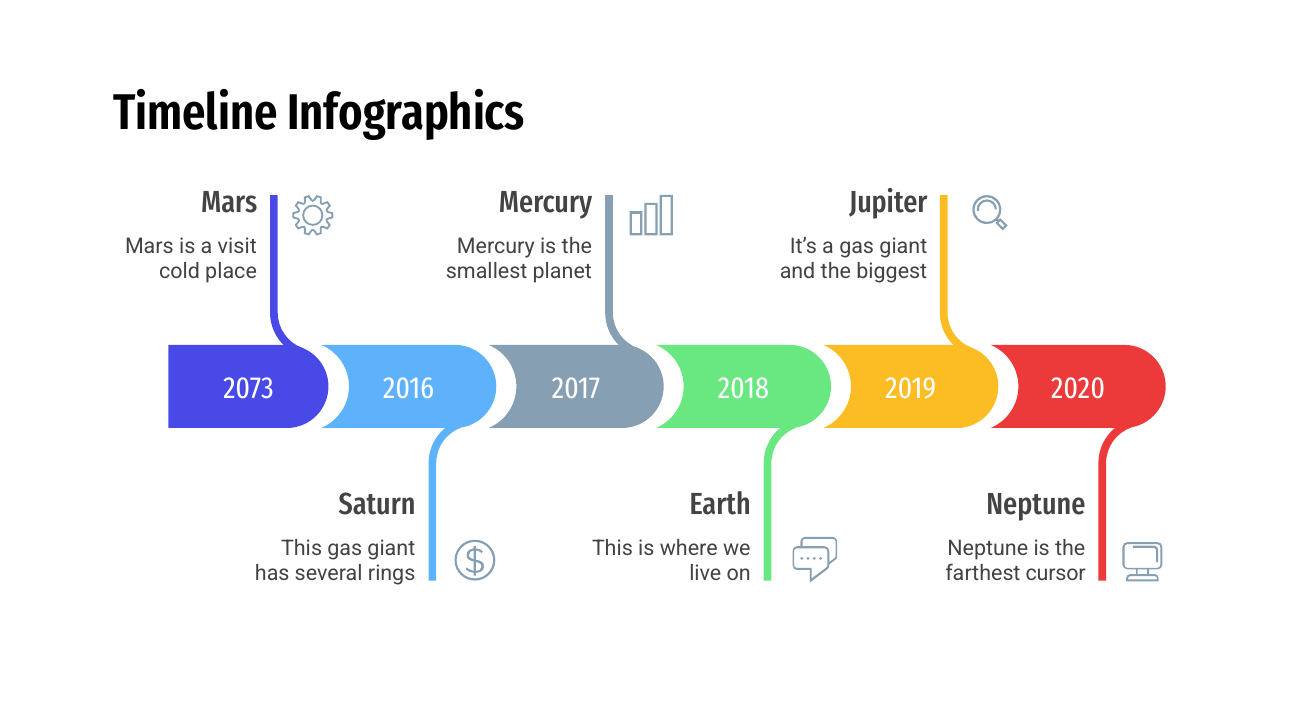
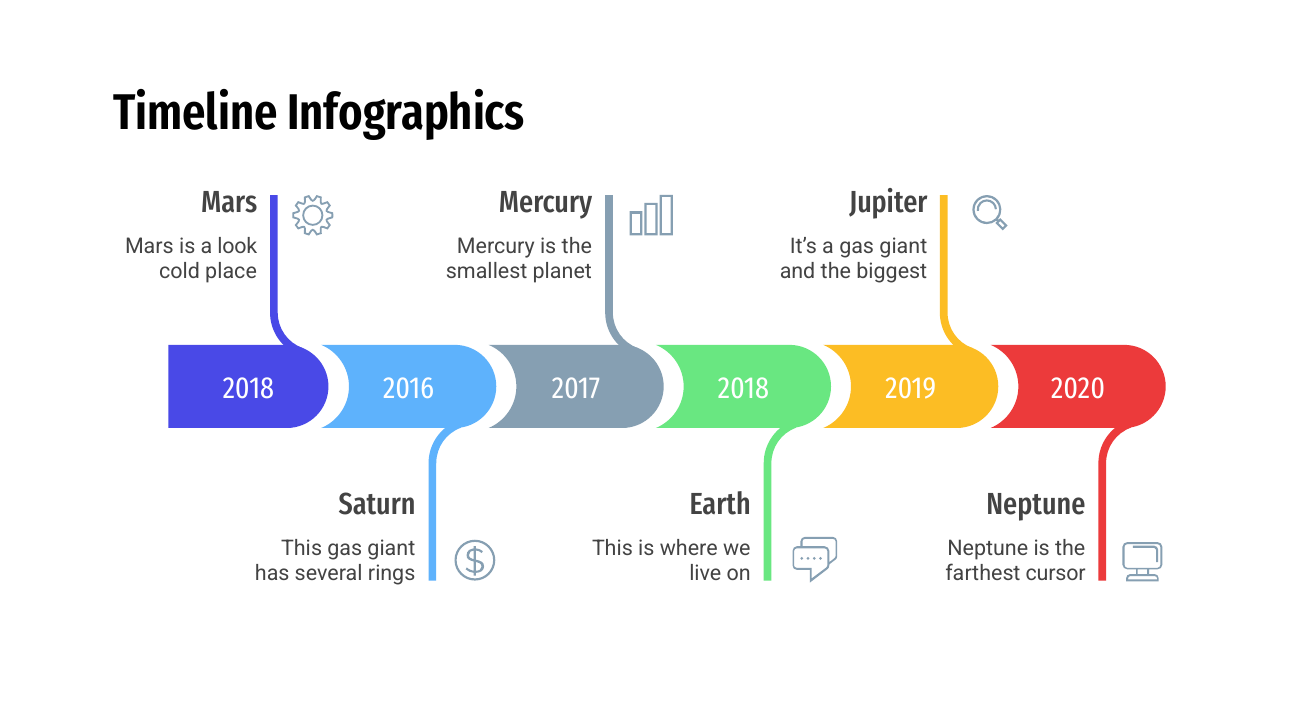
visit: visit -> look
2073 at (248, 389): 2073 -> 2018
